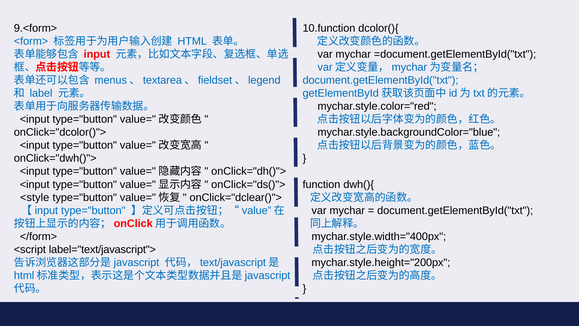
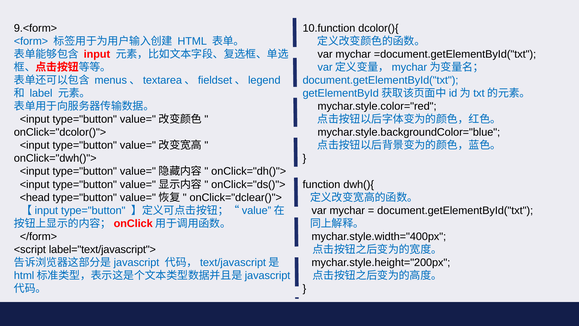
<style: <style -> <head
